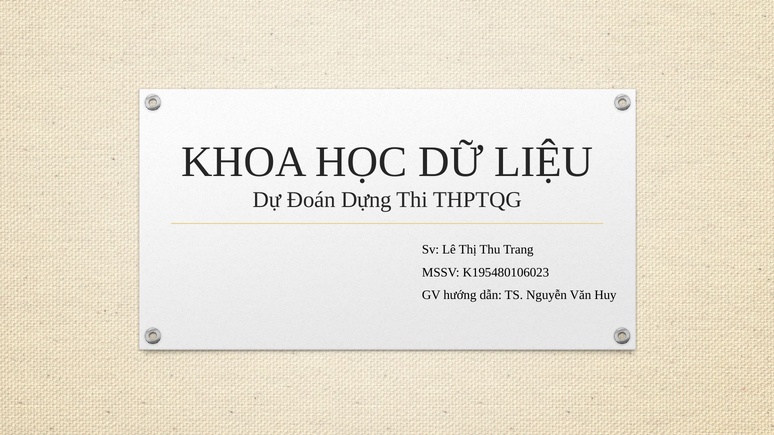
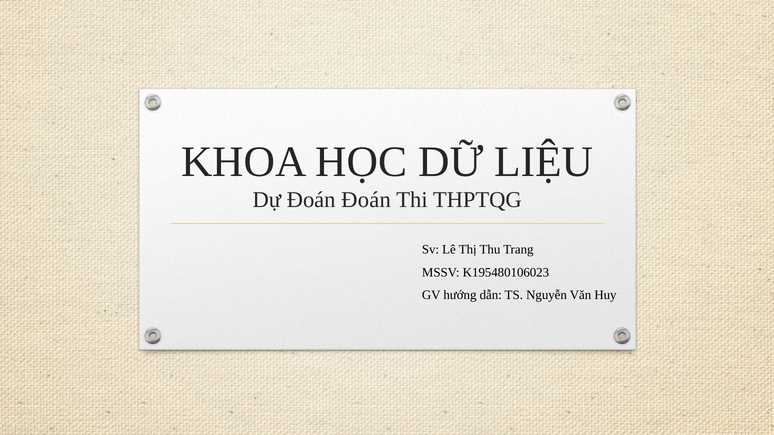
Đoán Dựng: Dựng -> Đoán
